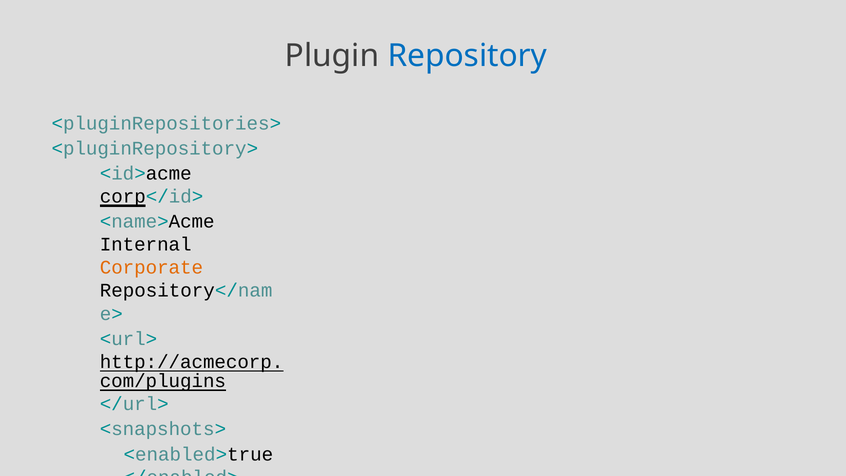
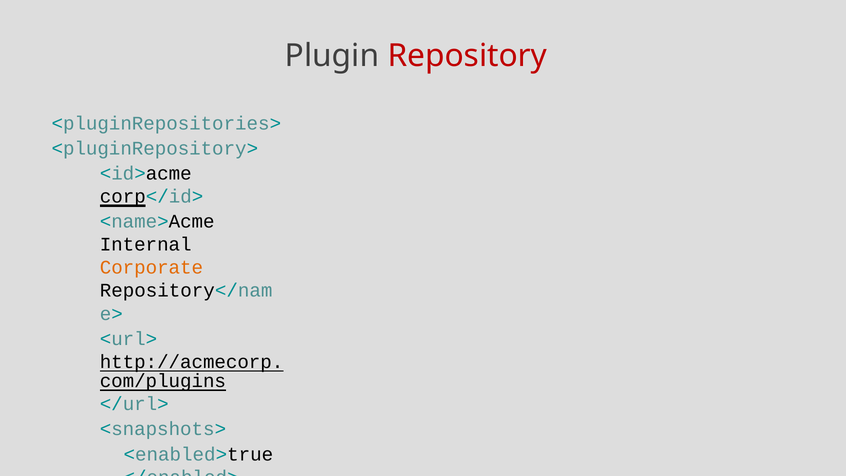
Repository colour: blue -> red
